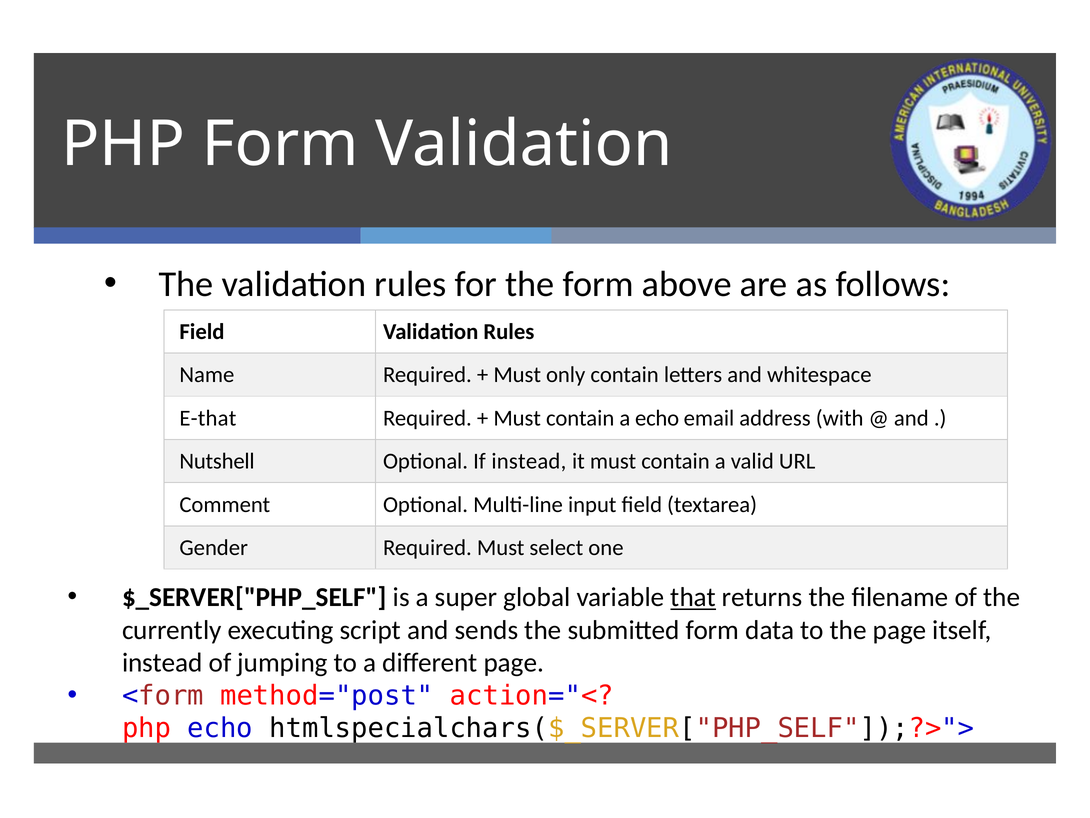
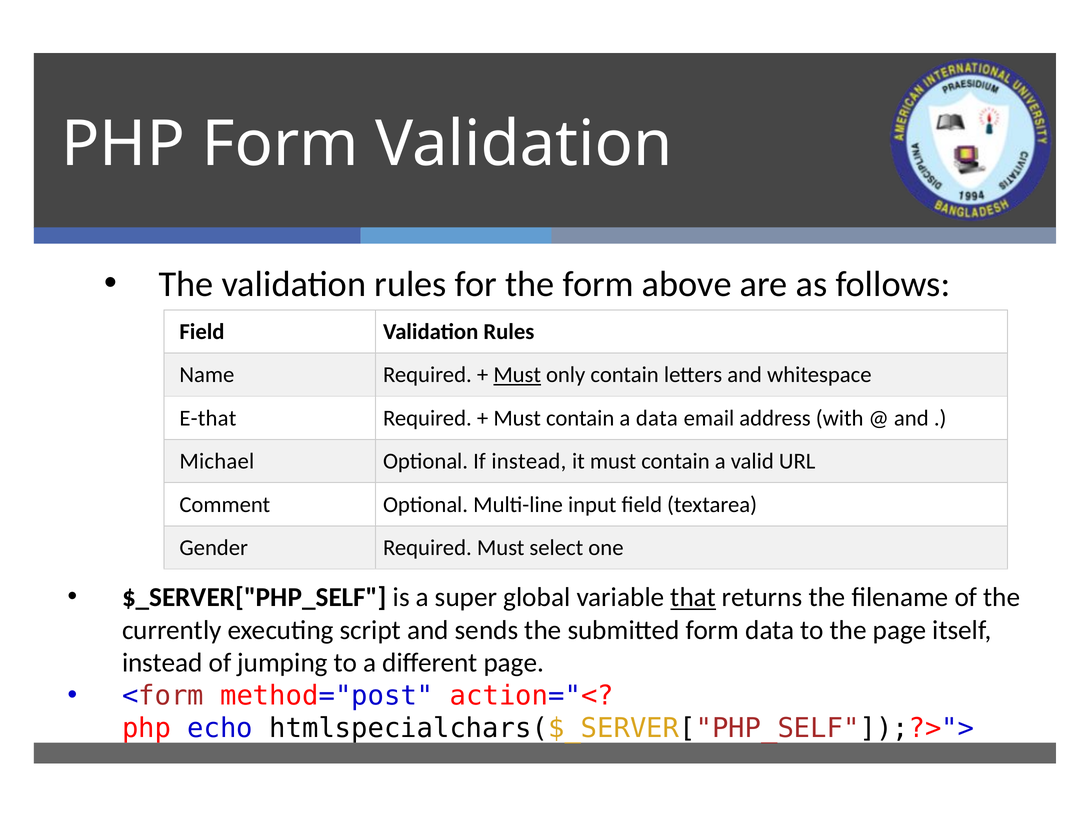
Must at (517, 375) underline: none -> present
a echo: echo -> data
Nutshell: Nutshell -> Michael
